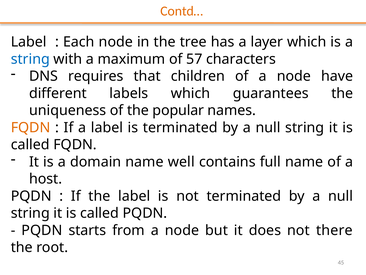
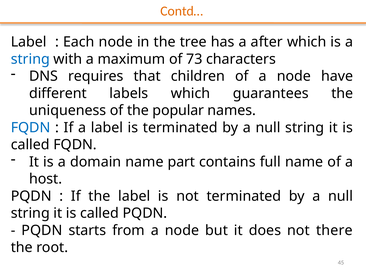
layer: layer -> after
57: 57 -> 73
FQDN at (31, 127) colour: orange -> blue
well: well -> part
